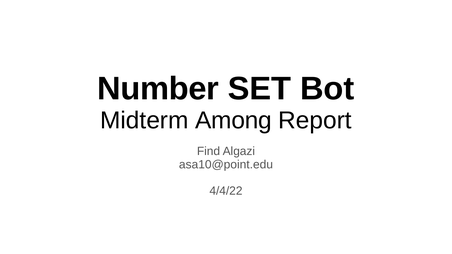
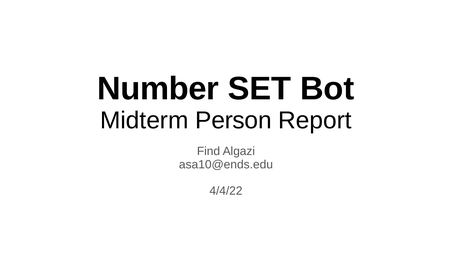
Among: Among -> Person
asa10@point.edu: asa10@point.edu -> asa10@ends.edu
